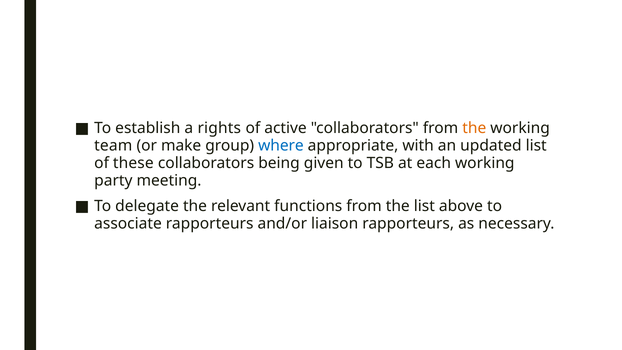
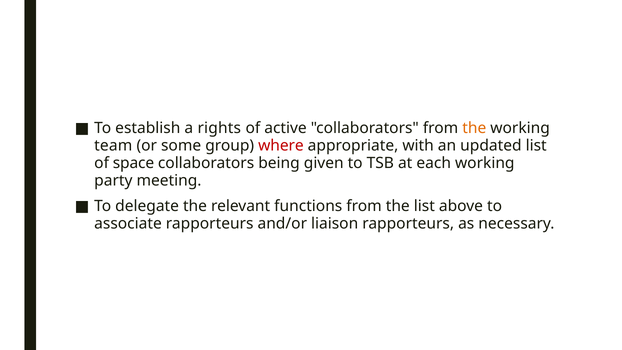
make: make -> some
where colour: blue -> red
these: these -> space
